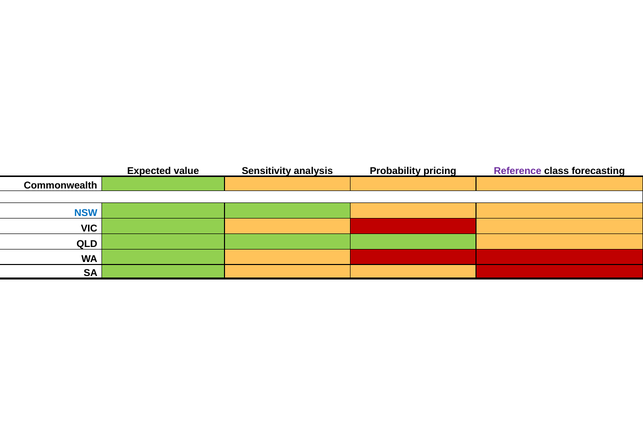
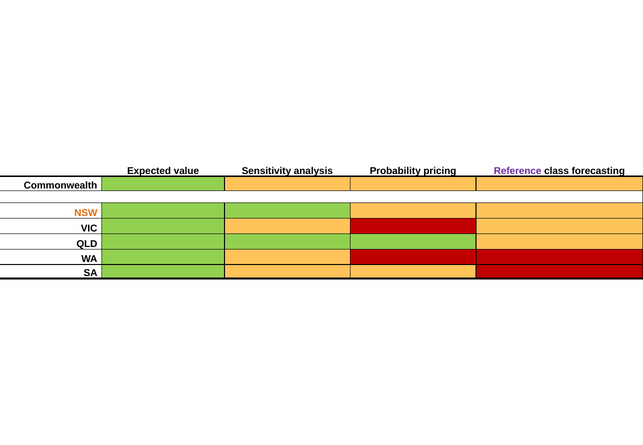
NSW colour: blue -> orange
